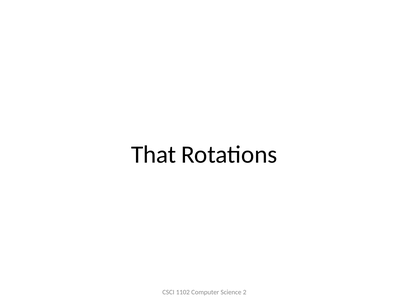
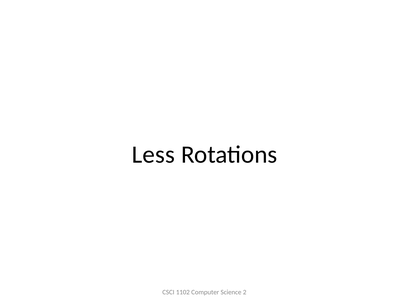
That: That -> Less
